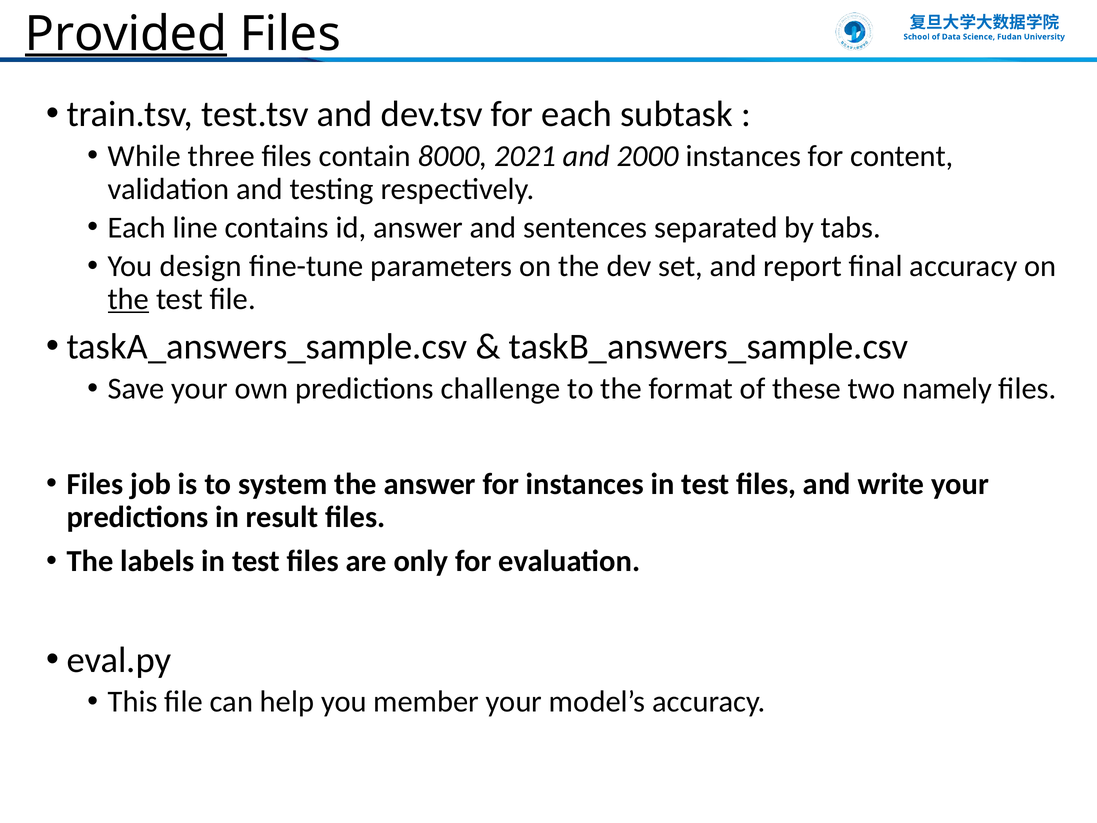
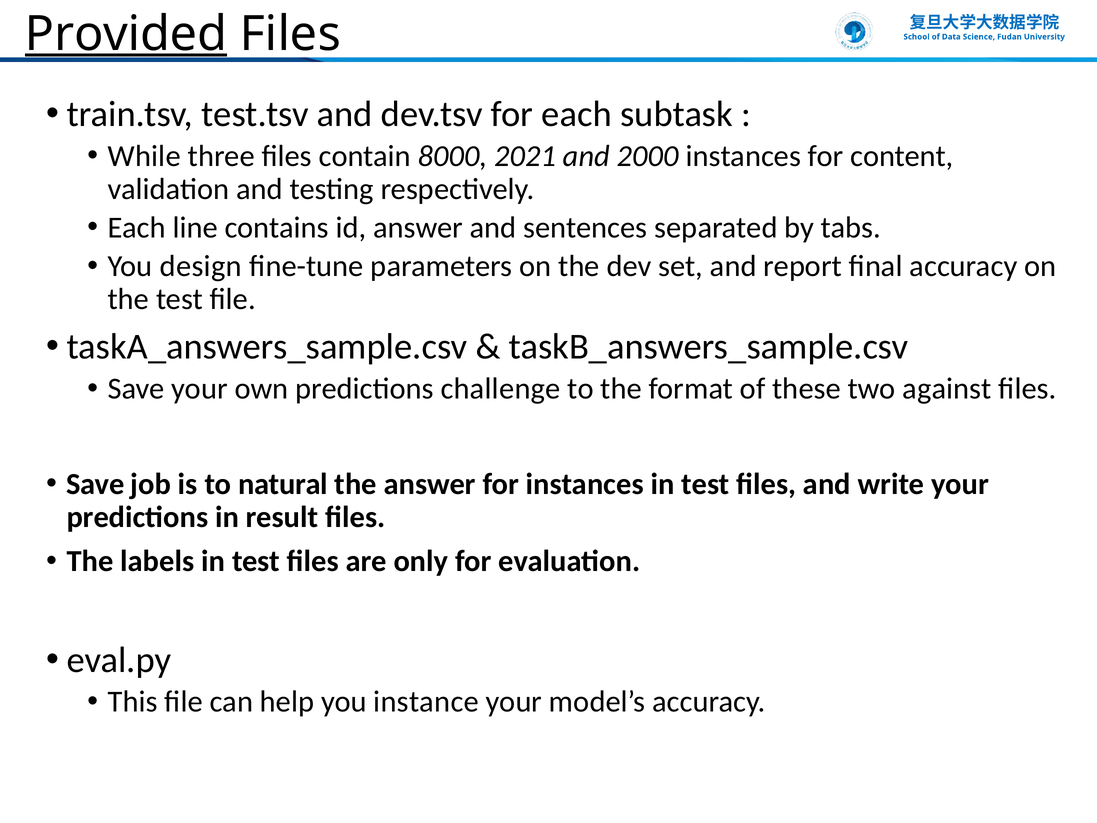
the at (128, 299) underline: present -> none
namely: namely -> against
Files at (95, 484): Files -> Save
system: system -> natural
member: member -> instance
